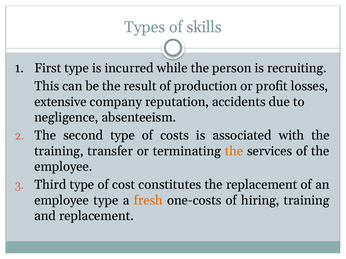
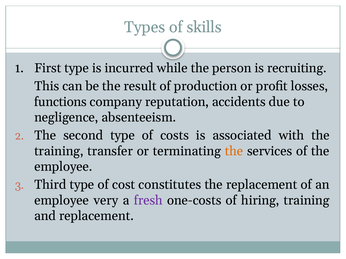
extensive: extensive -> functions
employee type: type -> very
fresh colour: orange -> purple
